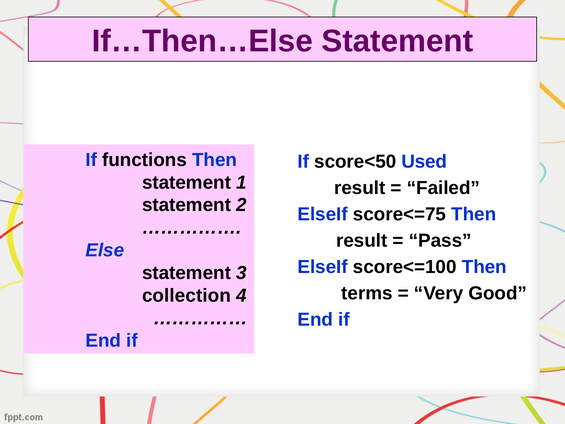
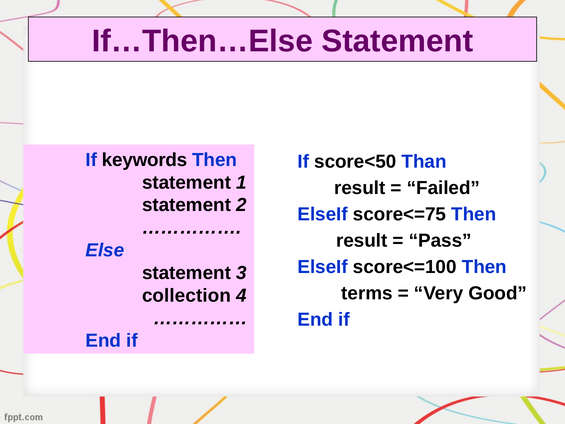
functions: functions -> keywords
Used: Used -> Than
